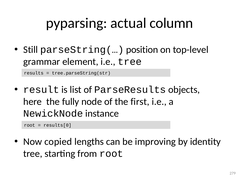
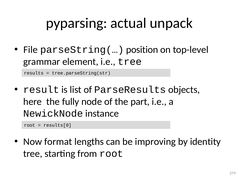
column: column -> unpack
Still: Still -> File
first: first -> part
copied: copied -> format
